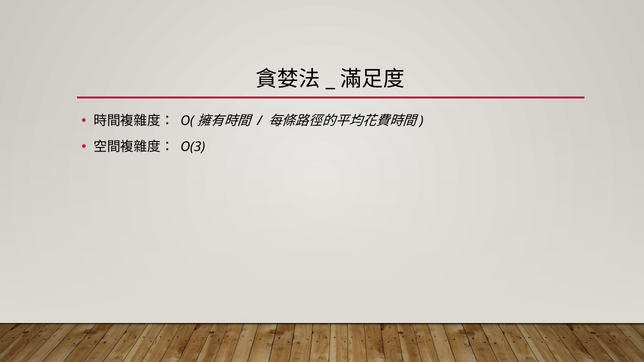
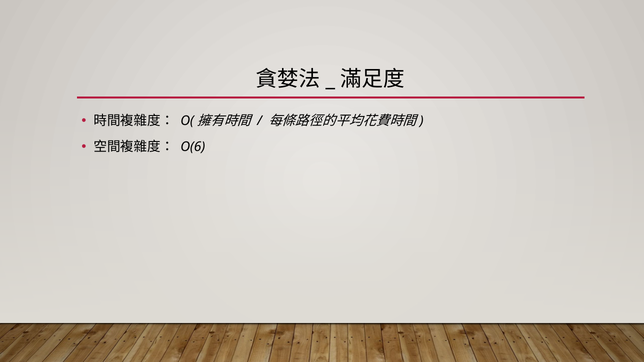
O(3: O(3 -> O(6
